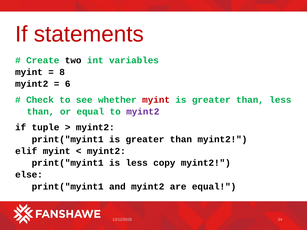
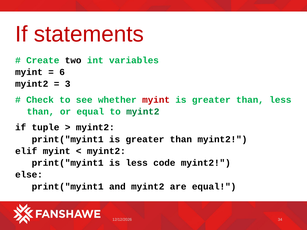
8: 8 -> 6
6: 6 -> 3
myint2 at (143, 112) colour: purple -> green
copy: copy -> code
